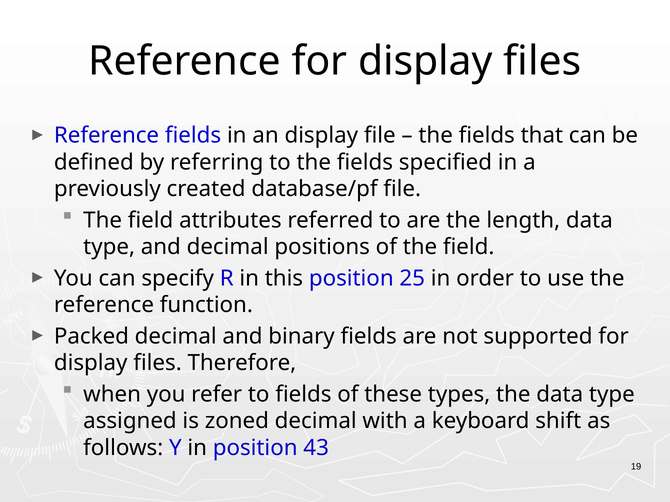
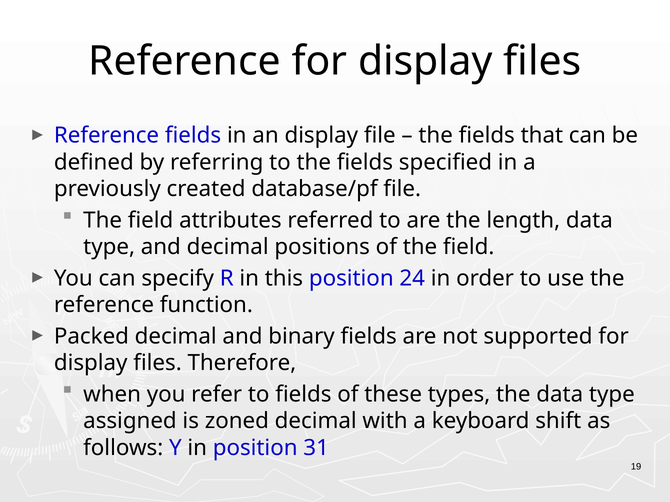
25: 25 -> 24
43: 43 -> 31
